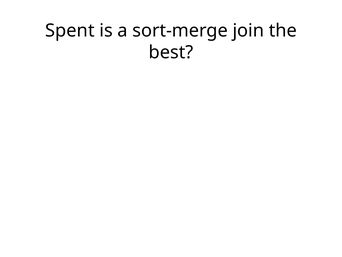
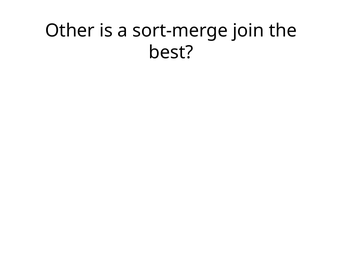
Spent: Spent -> Other
